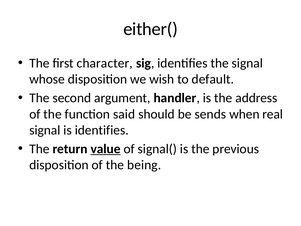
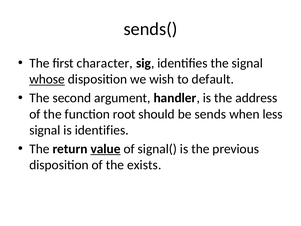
either(: either( -> sends(
whose underline: none -> present
said: said -> root
real: real -> less
being: being -> exists
